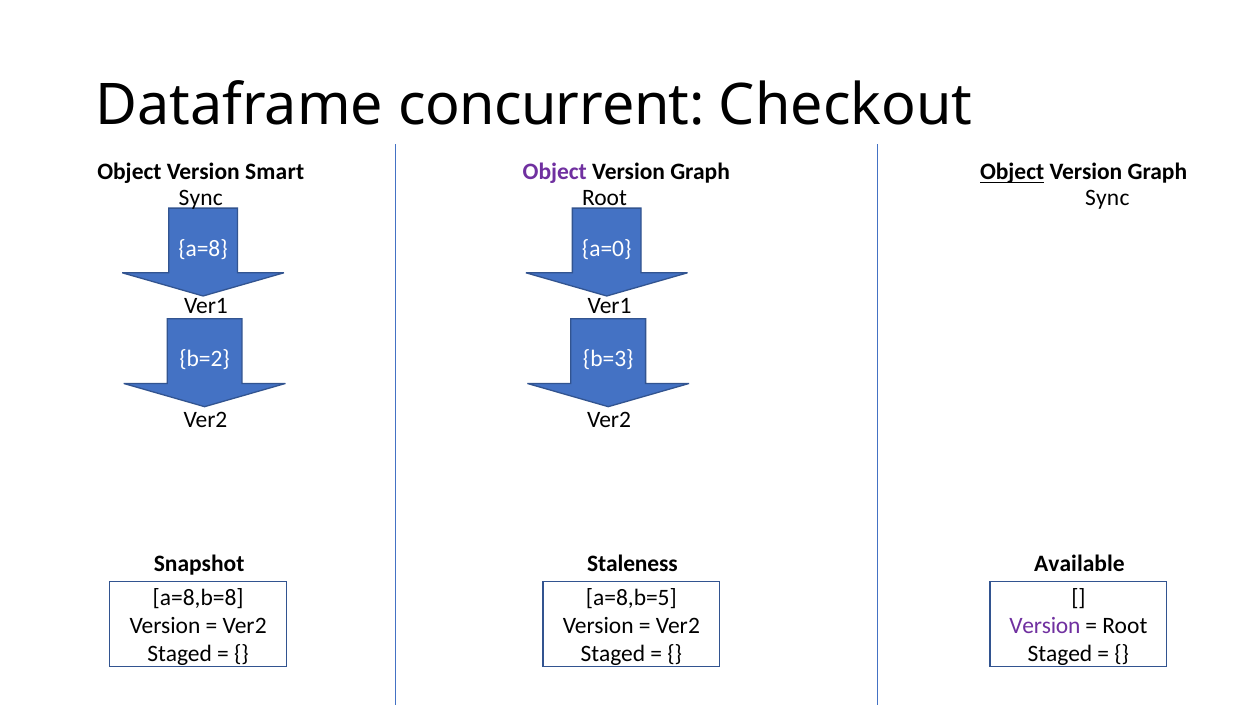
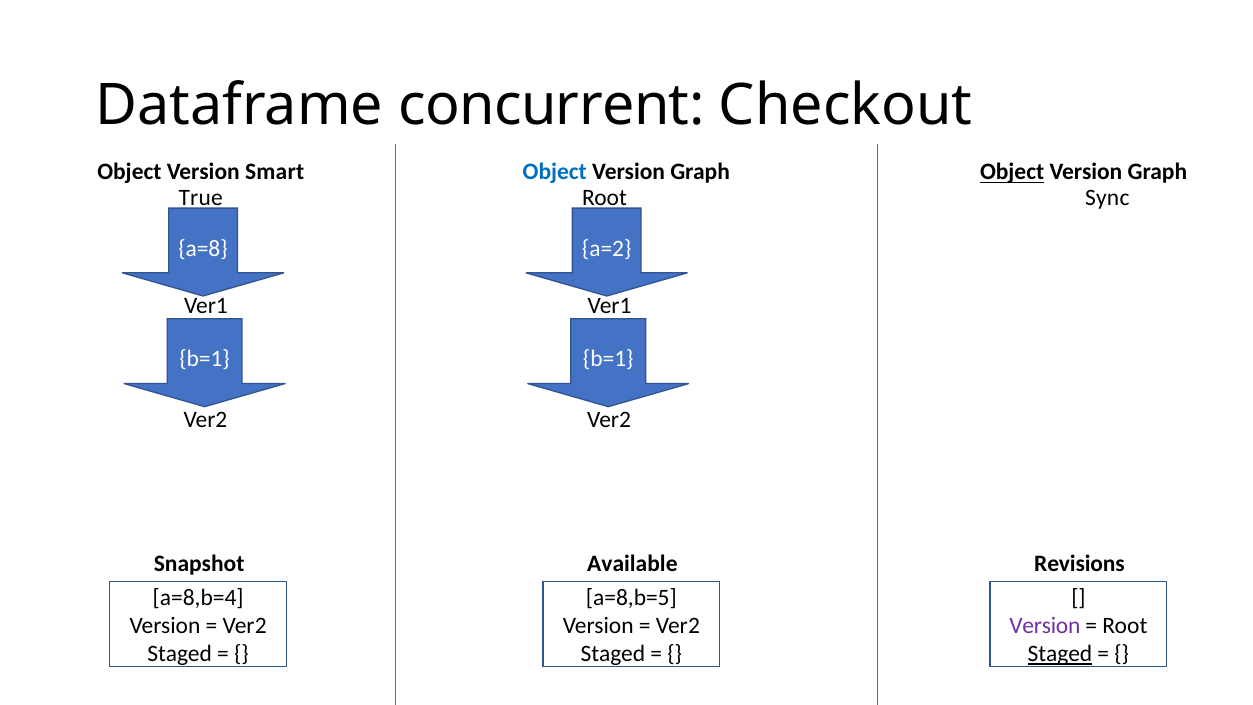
Object at (555, 172) colour: purple -> blue
Sync at (201, 198): Sync -> True
a=0: a=0 -> a=2
b=2 at (205, 359): b=2 -> b=1
b=3 at (608, 359): b=3 -> b=1
Staleness: Staleness -> Available
Available: Available -> Revisions
a=8,b=8: a=8,b=8 -> a=8,b=4
Staged at (1060, 654) underline: none -> present
